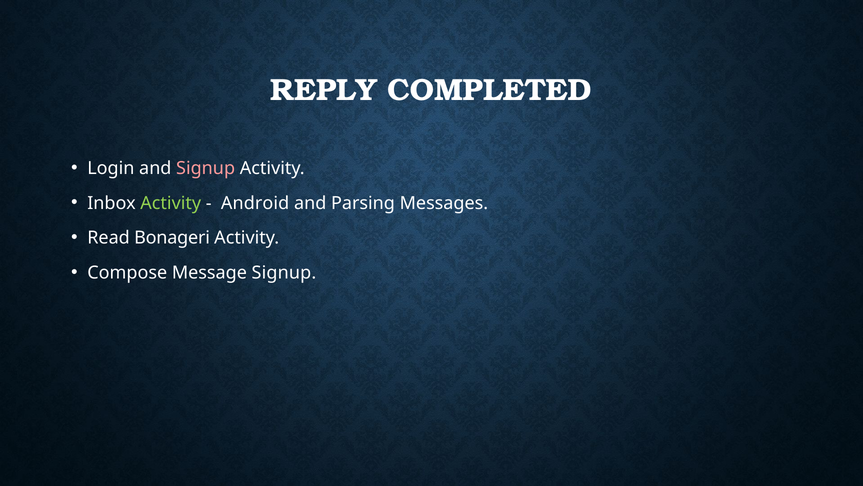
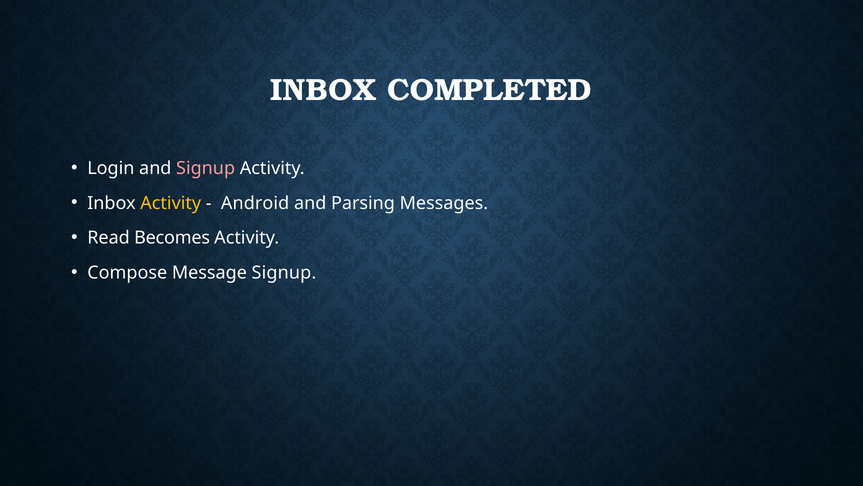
REPLY at (324, 90): REPLY -> INBOX
Activity at (171, 203) colour: light green -> yellow
Bonageri: Bonageri -> Becomes
